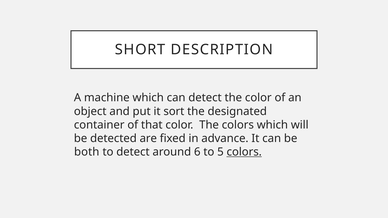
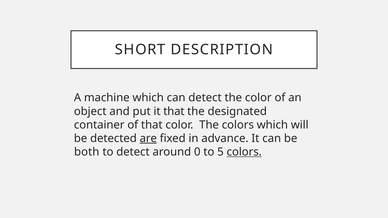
it sort: sort -> that
are underline: none -> present
6: 6 -> 0
